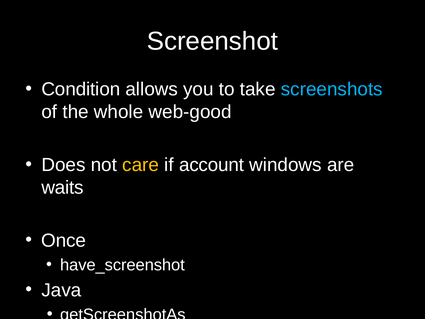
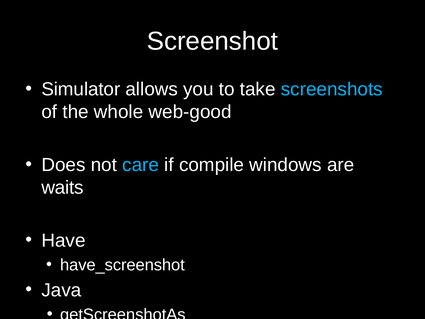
Condition: Condition -> Simulator
care colour: yellow -> light blue
account: account -> compile
Once: Once -> Have
